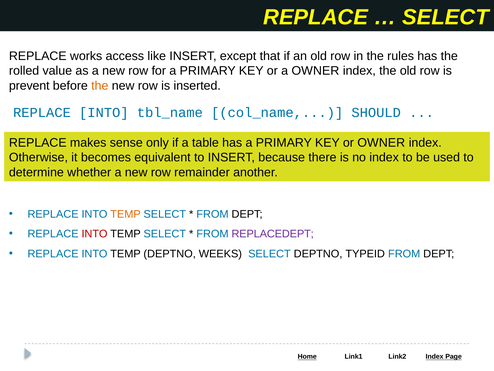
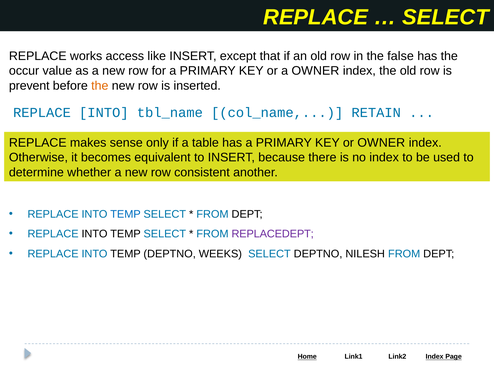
rules: rules -> false
rolled: rolled -> occur
SHOULD: SHOULD -> RETAIN
remainder: remainder -> consistent
TEMP at (125, 214) colour: orange -> blue
INTO at (94, 234) colour: red -> black
TYPEID: TYPEID -> NILESH
